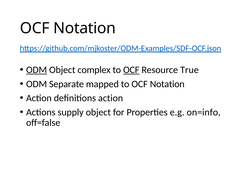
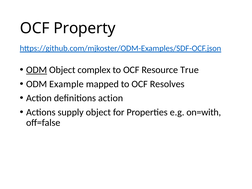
Notation at (85, 28): Notation -> Property
OCF at (131, 70) underline: present -> none
Separate: Separate -> Example
to OCF Notation: Notation -> Resolves
on=info: on=info -> on=with
